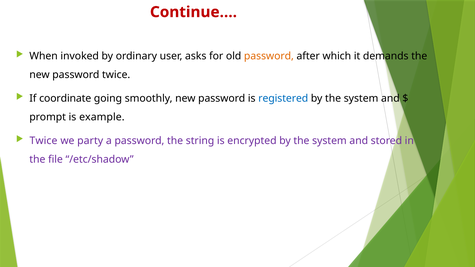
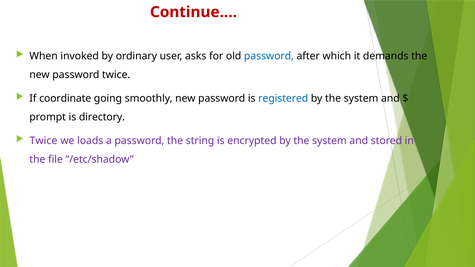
password at (269, 56) colour: orange -> blue
example: example -> directory
party: party -> loads
